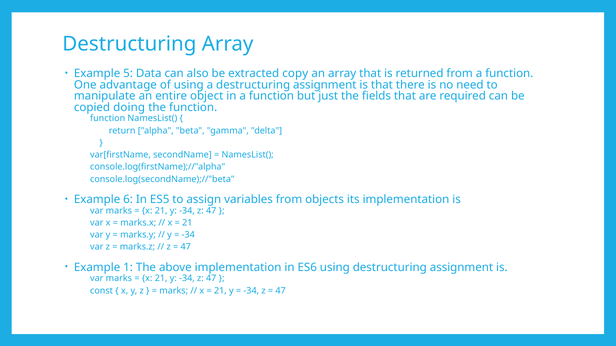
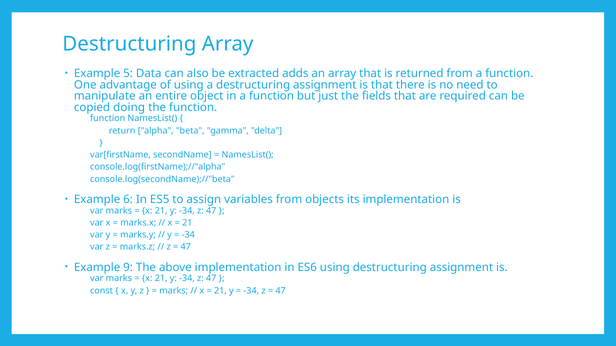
copy: copy -> adds
1: 1 -> 9
